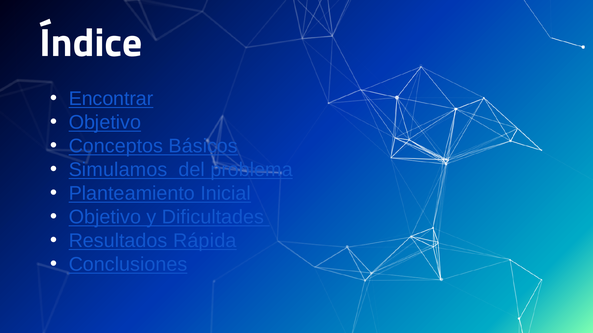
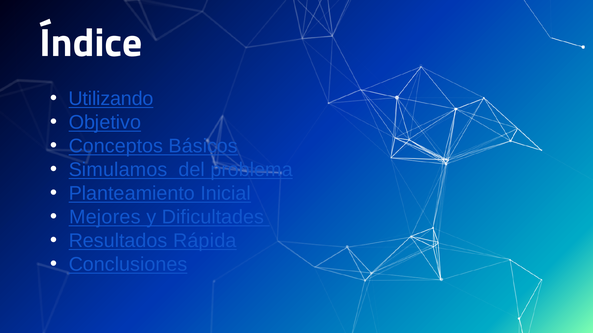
Encontrar: Encontrar -> Utilizando
Objetivo at (105, 217): Objetivo -> Mejores
